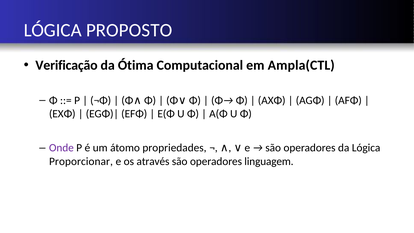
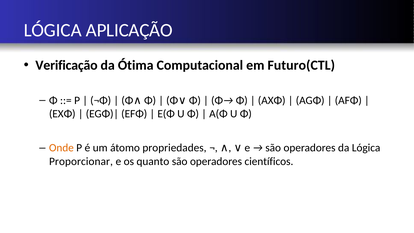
PROPOSTO: PROPOSTO -> APLICAÇÃO
Ampla(CTL: Ampla(CTL -> Futuro(CTL
Onde colour: purple -> orange
através: através -> quanto
linguagem: linguagem -> científicos
